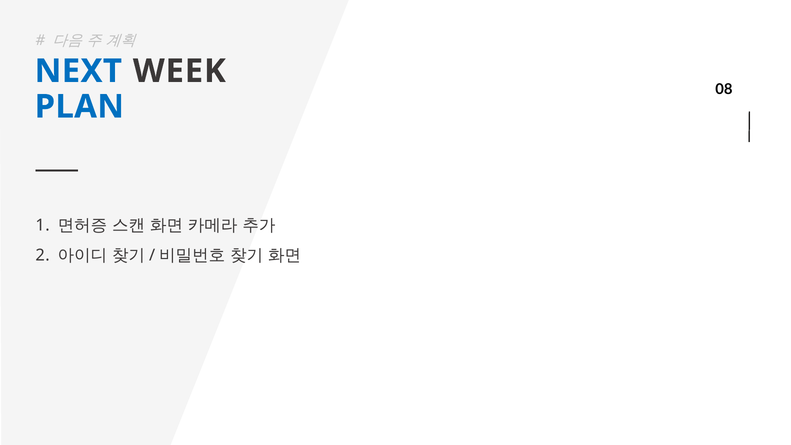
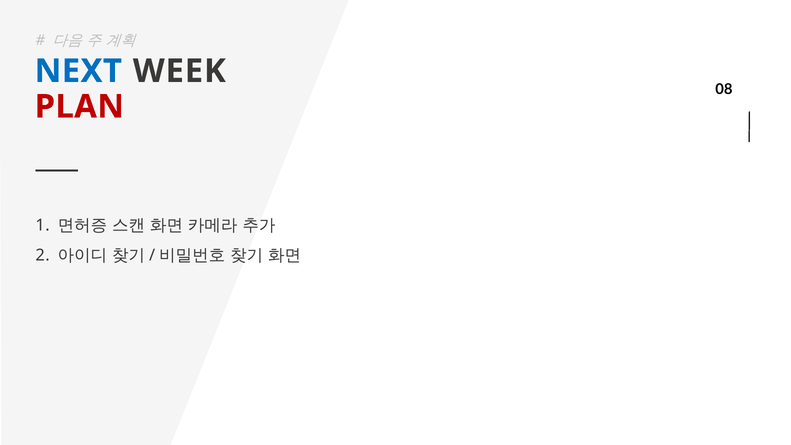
PLAN colour: blue -> red
